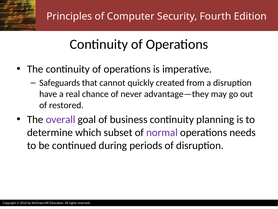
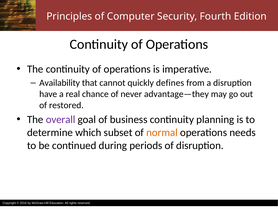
Safeguards: Safeguards -> Availability
created: created -> defines
normal colour: purple -> orange
